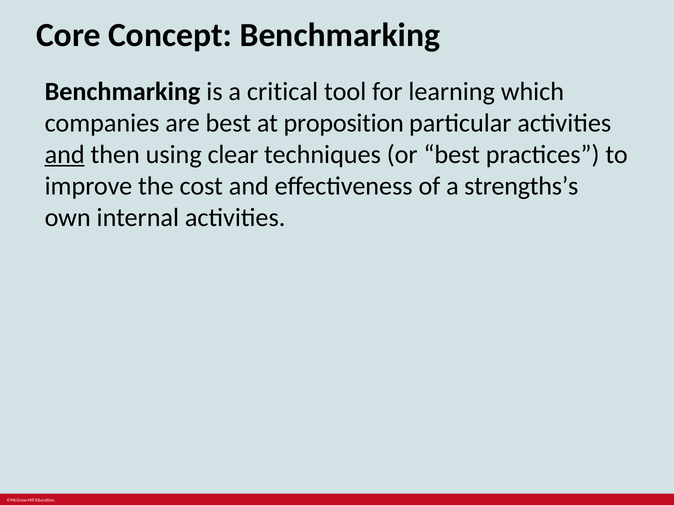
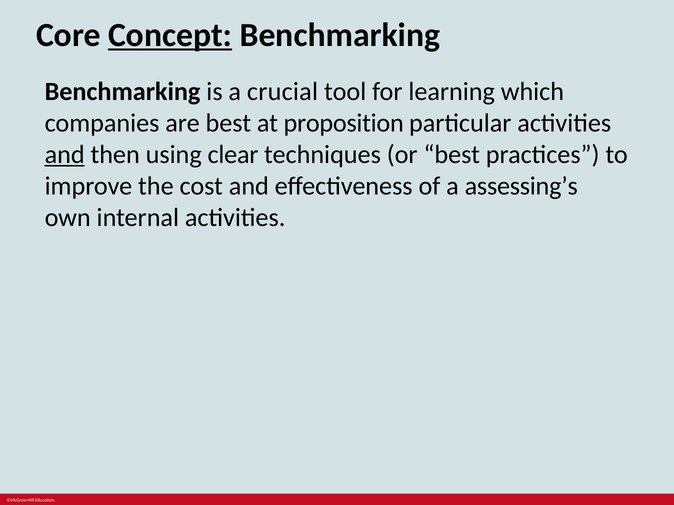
Concept underline: none -> present
critical: critical -> crucial
strengths’s: strengths’s -> assessing’s
